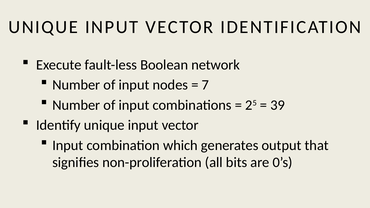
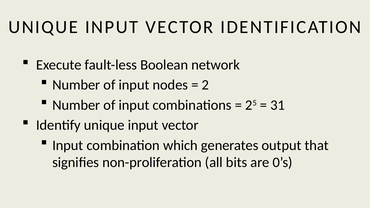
7: 7 -> 2
39: 39 -> 31
